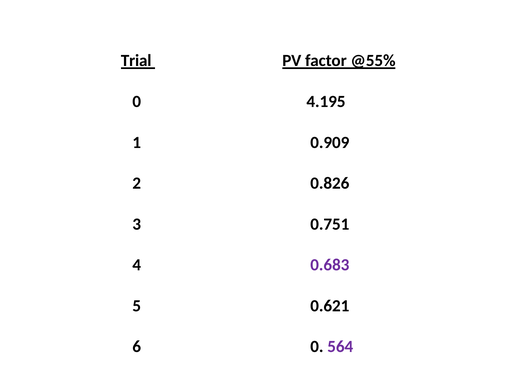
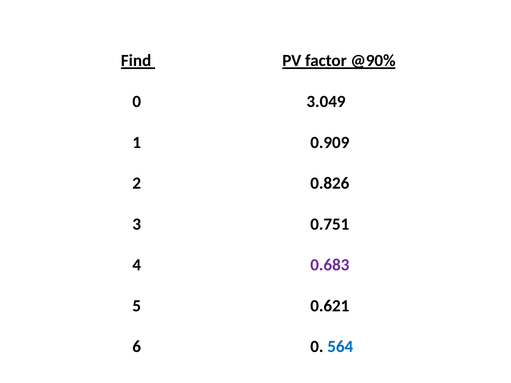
Trial: Trial -> Find
@55%: @55% -> @90%
4.195: 4.195 -> 3.049
564 colour: purple -> blue
